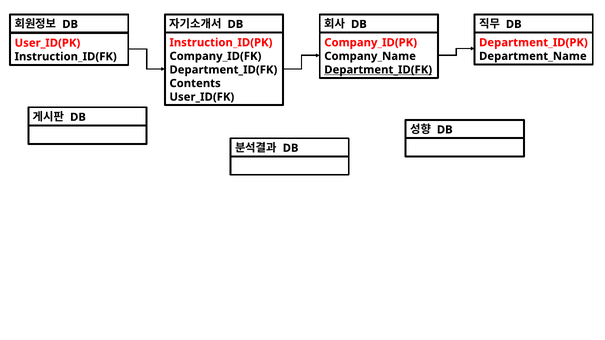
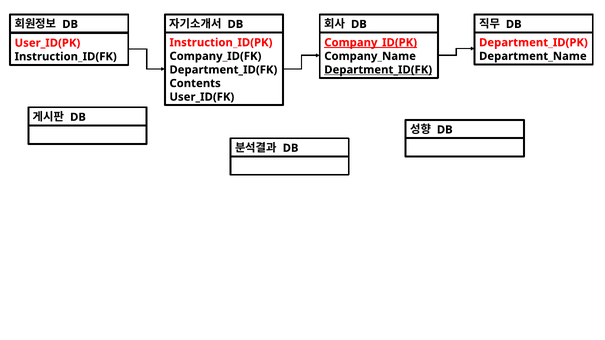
Company_ID(PK underline: none -> present
